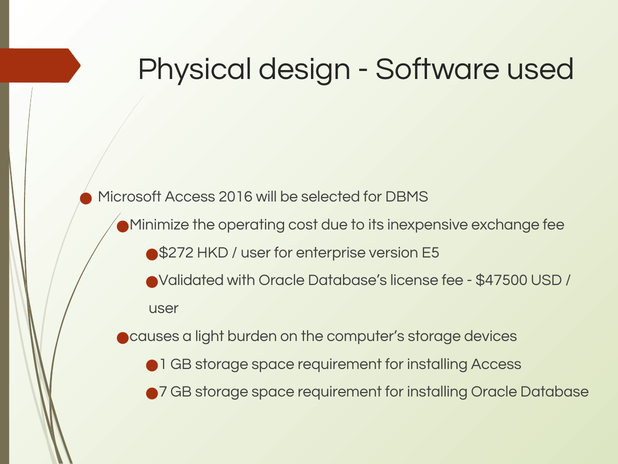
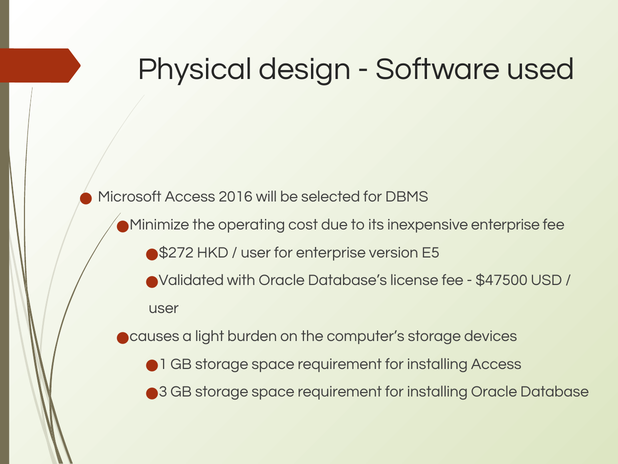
inexpensive exchange: exchange -> enterprise
7: 7 -> 3
